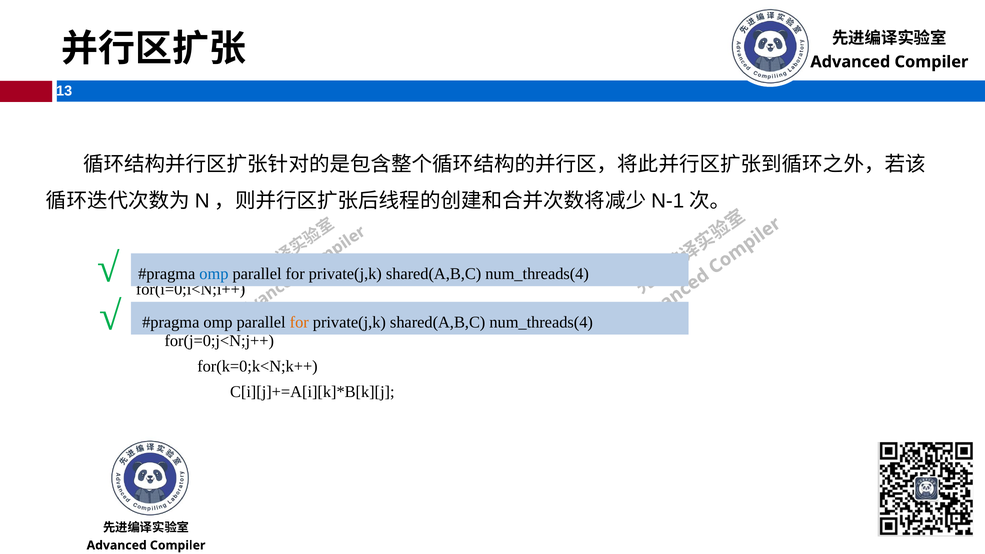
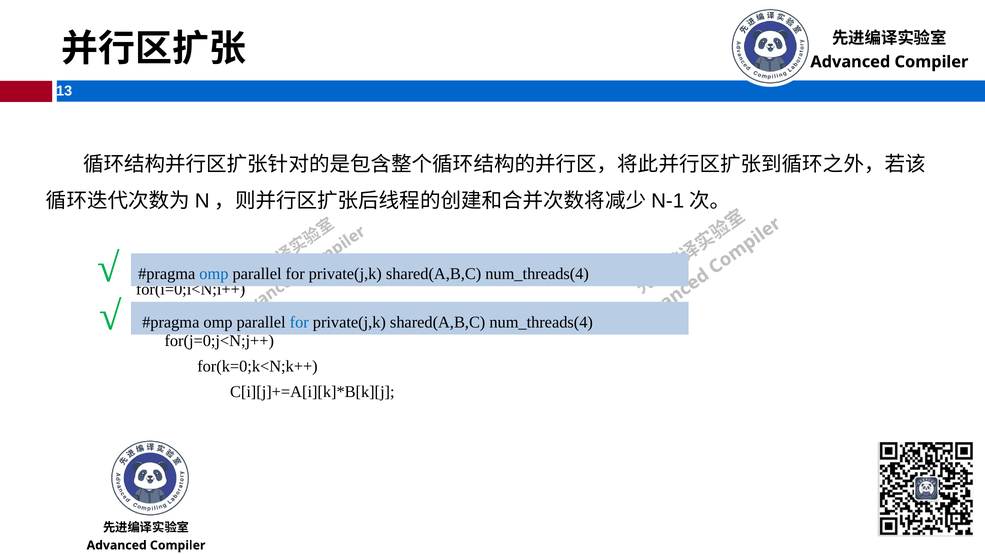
for at (299, 322) colour: orange -> blue
